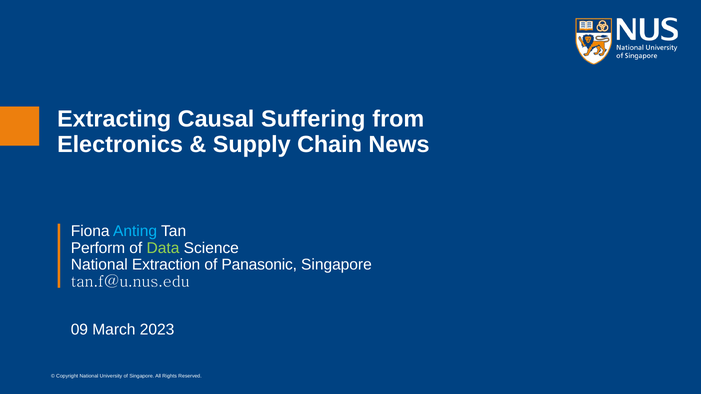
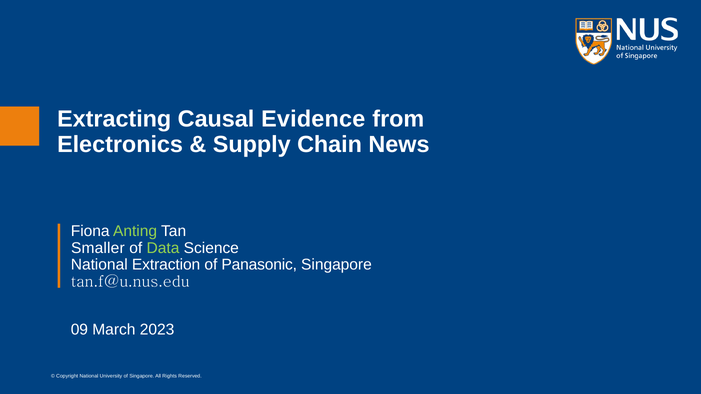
Suffering: Suffering -> Evidence
Anting colour: light blue -> light green
Perform: Perform -> Smaller
